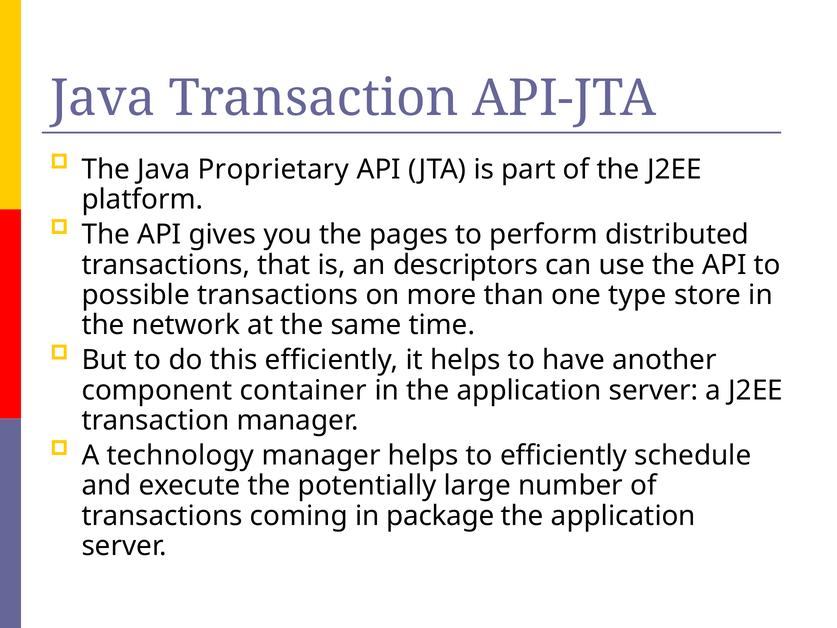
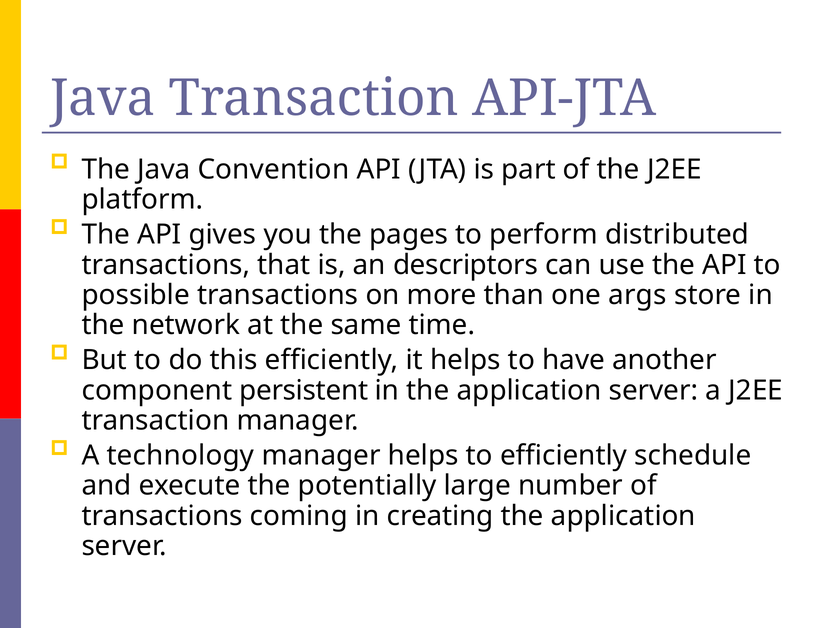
Proprietary: Proprietary -> Convention
type: type -> args
container: container -> persistent
package: package -> creating
